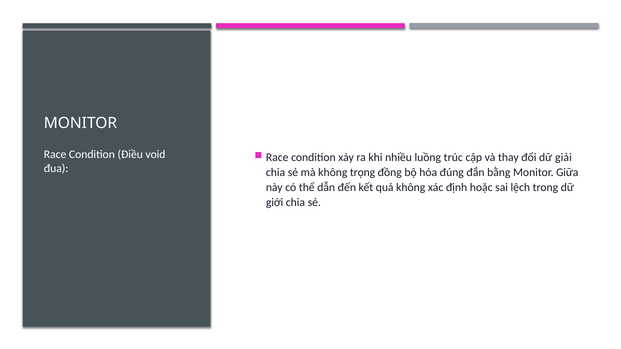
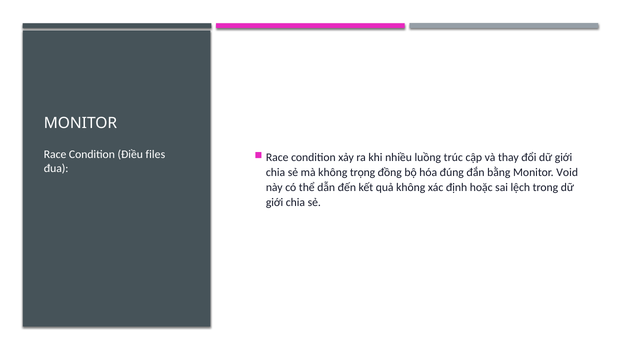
void: void -> files
đổi dữ giải: giải -> giới
Giữa: Giữa -> Void
